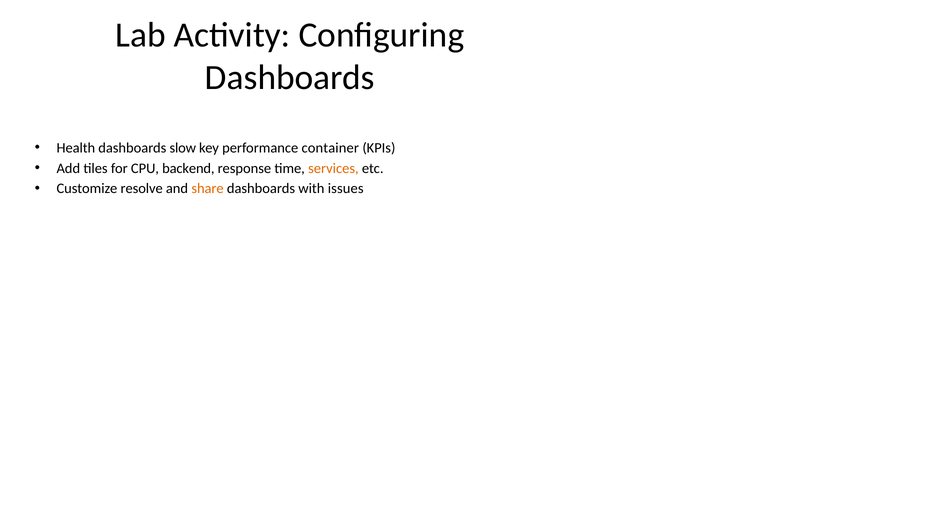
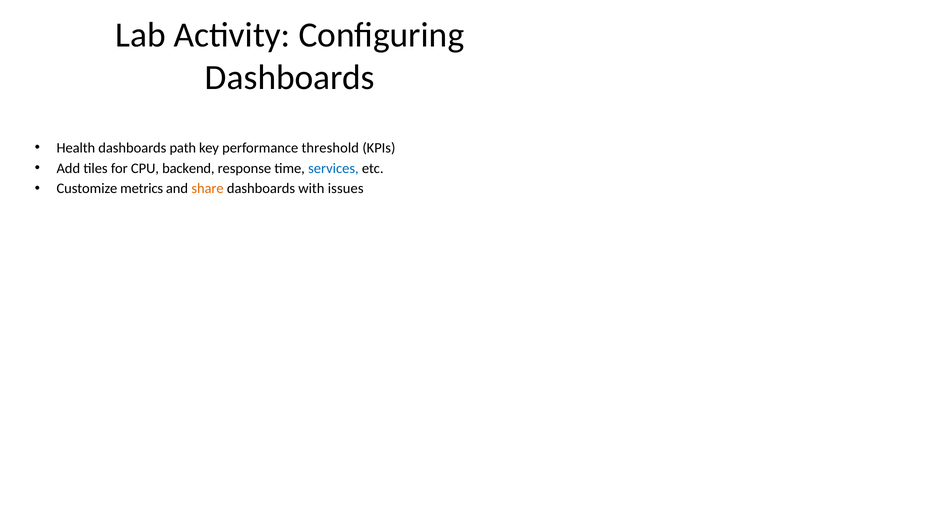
slow: slow -> path
container: container -> threshold
services colour: orange -> blue
resolve: resolve -> metrics
